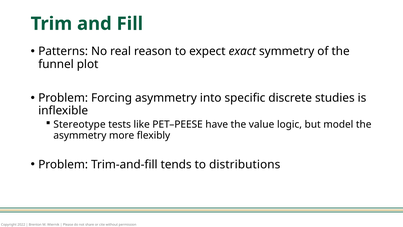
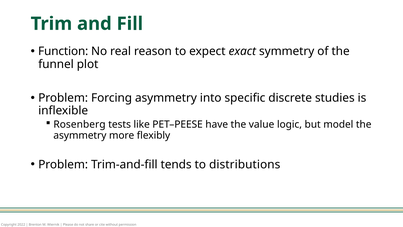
Patterns: Patterns -> Function
Stereotype: Stereotype -> Rosenberg
